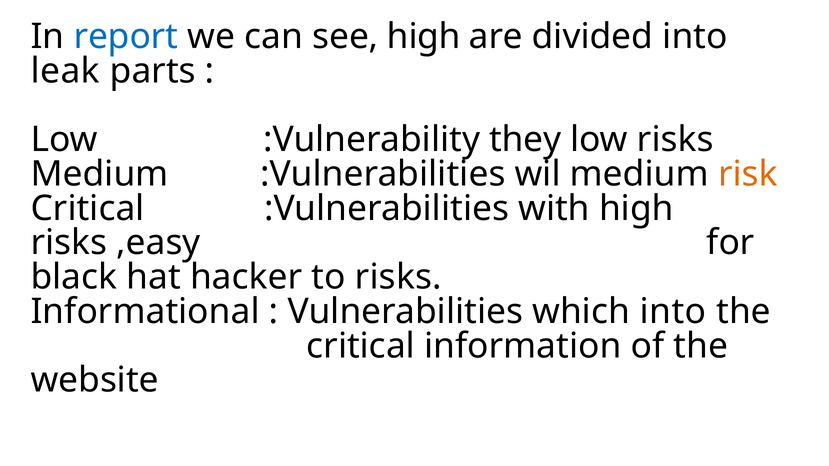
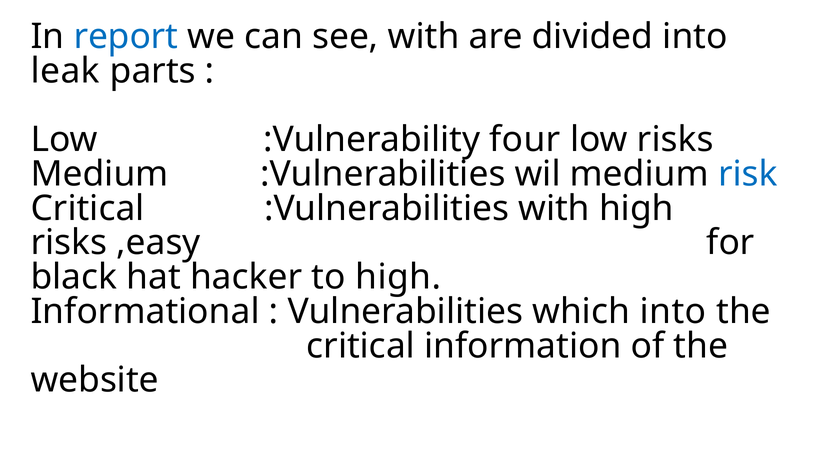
see high: high -> with
they: they -> four
risk colour: orange -> blue
to risks: risks -> high
